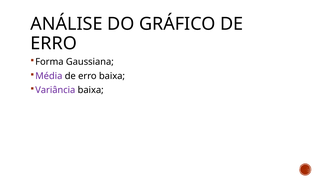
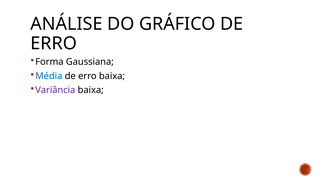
Média colour: purple -> blue
